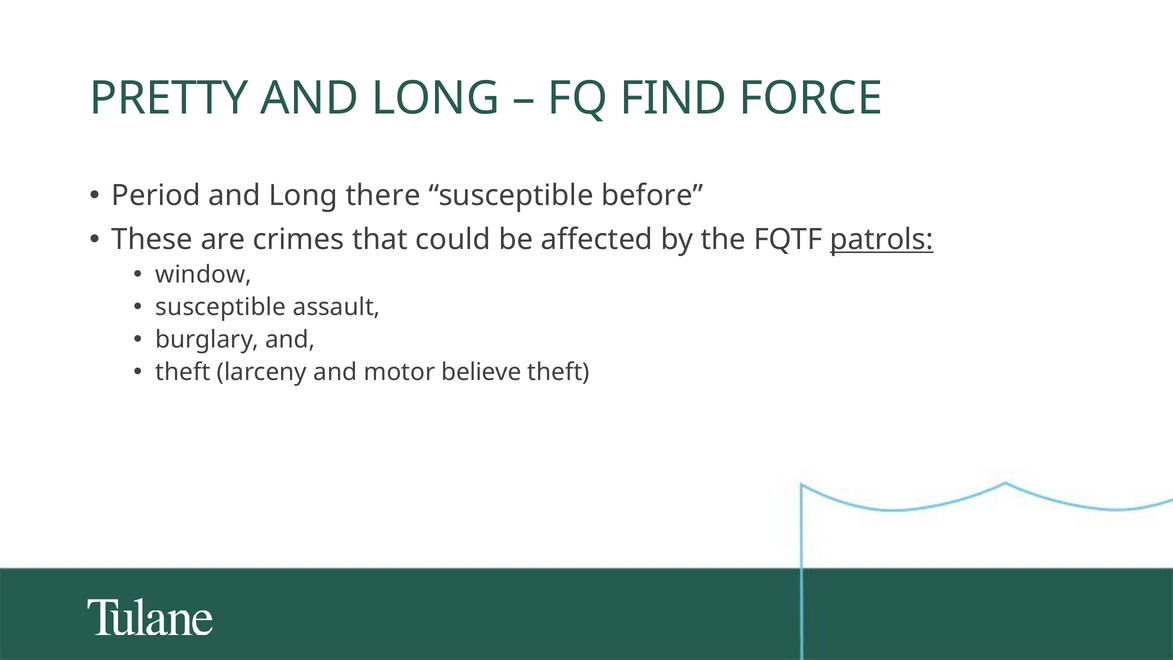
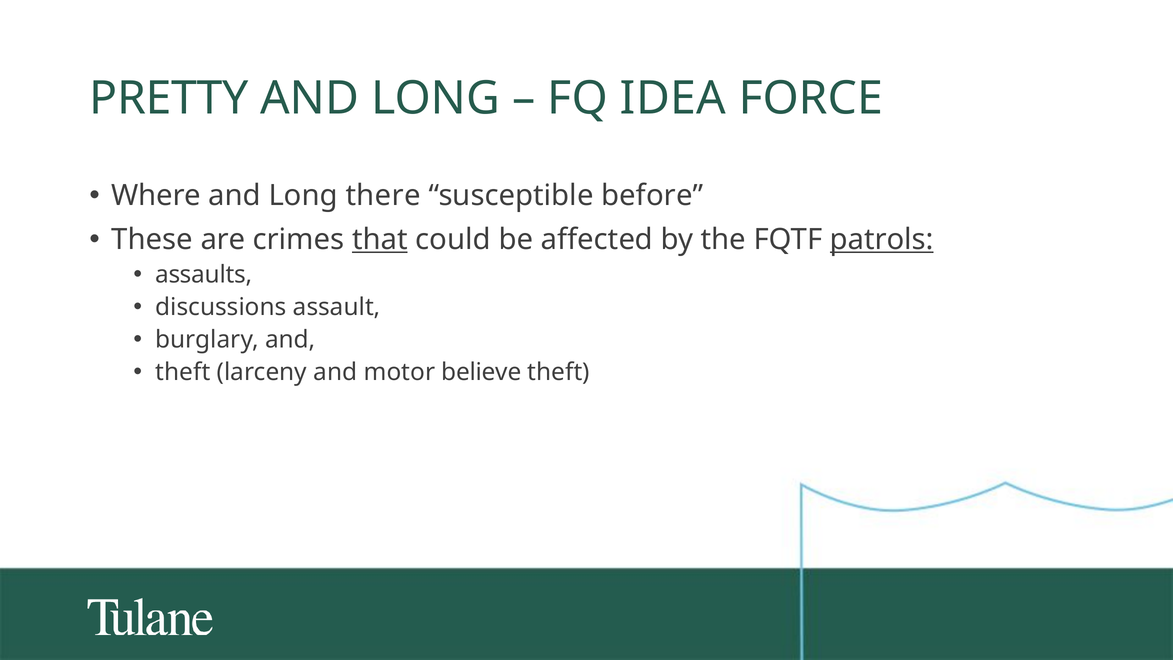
FIND: FIND -> IDEA
Period: Period -> Where
that underline: none -> present
window: window -> assaults
susceptible at (221, 307): susceptible -> discussions
